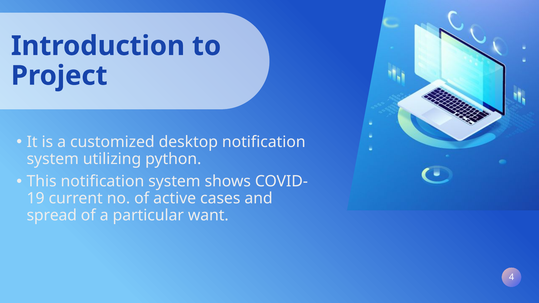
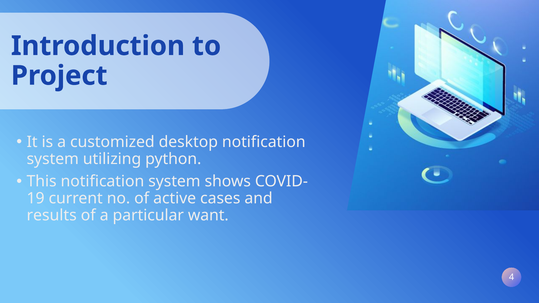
spread: spread -> results
